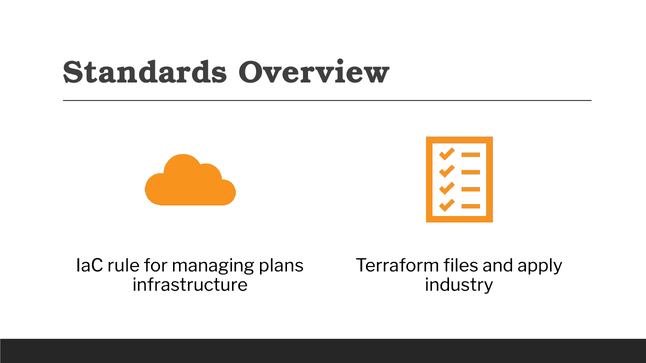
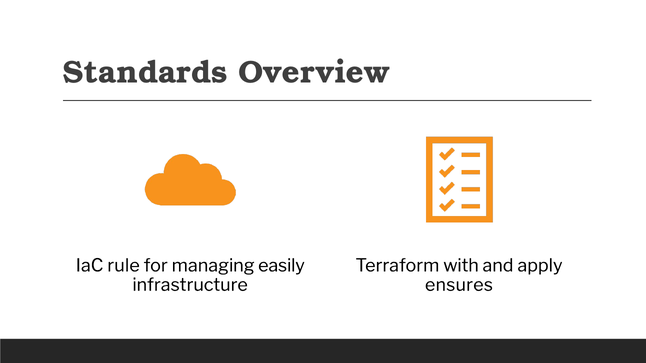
plans: plans -> easily
files: files -> with
industry: industry -> ensures
